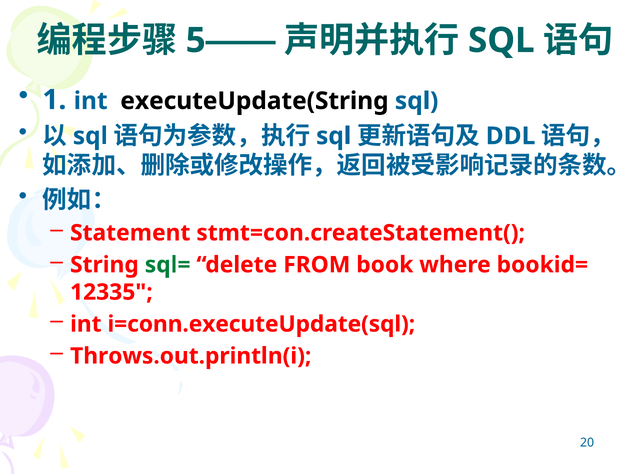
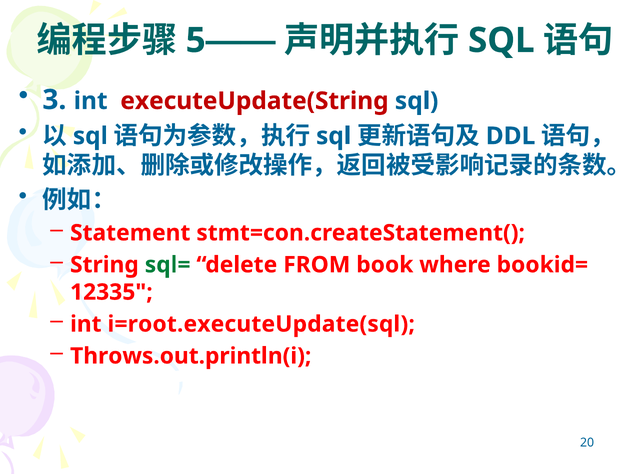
1: 1 -> 3
executeUpdate(String colour: black -> red
i=conn.executeUpdate(sql: i=conn.executeUpdate(sql -> i=root.executeUpdate(sql
